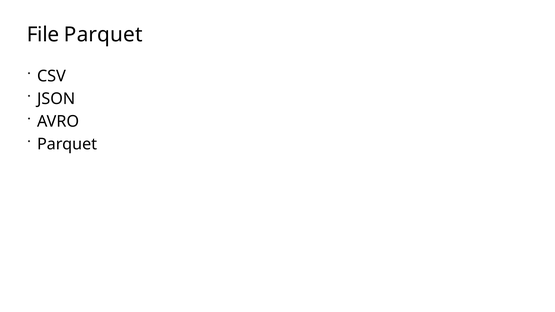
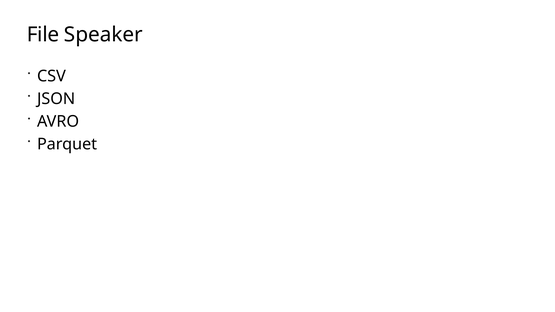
File Parquet: Parquet -> Speaker
